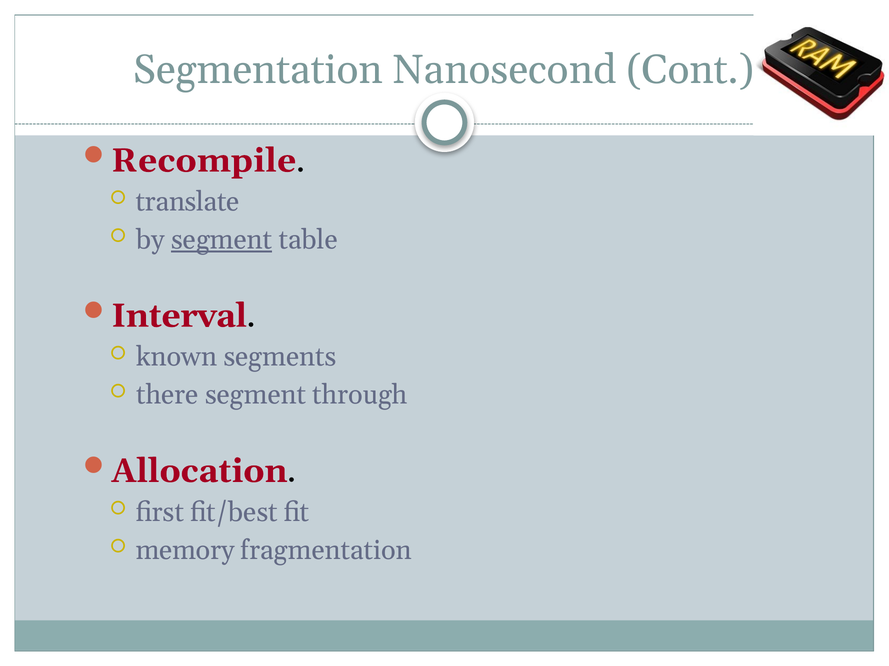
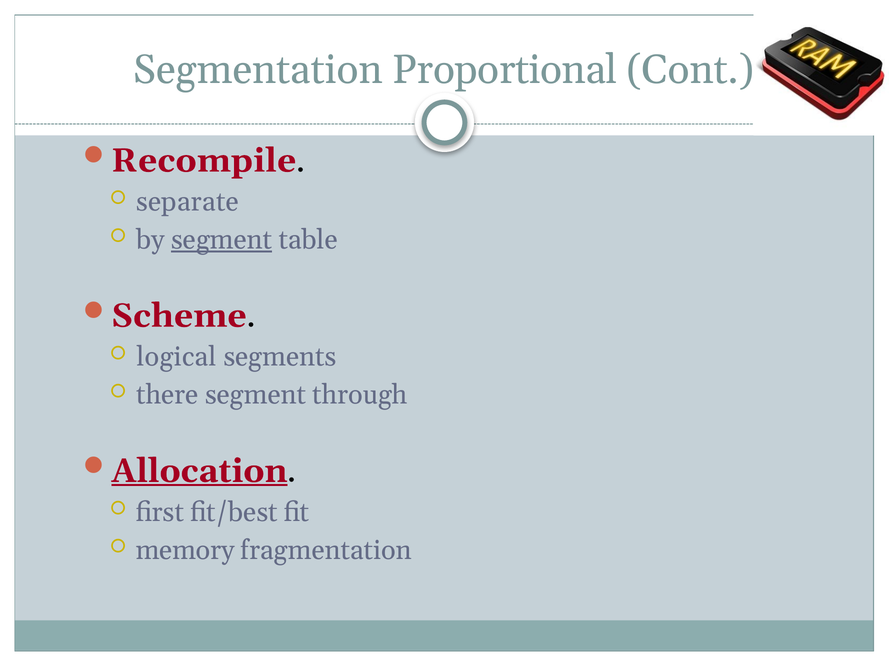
Nanosecond: Nanosecond -> Proportional
translate: translate -> separate
Interval: Interval -> Scheme
known: known -> logical
Allocation underline: none -> present
